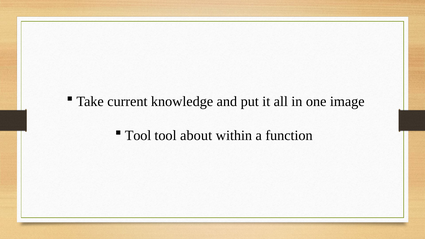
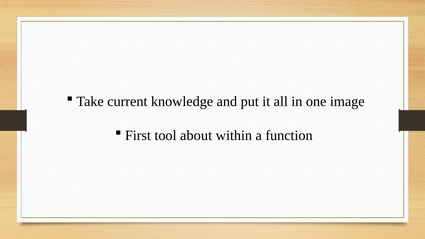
Tool at (138, 136): Tool -> First
